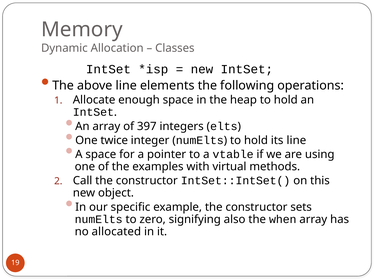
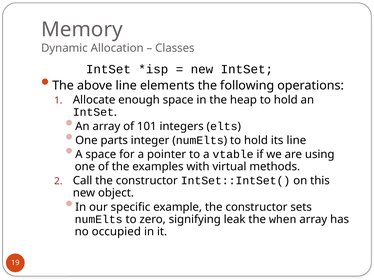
397: 397 -> 101
twice: twice -> parts
also: also -> leak
allocated: allocated -> occupied
